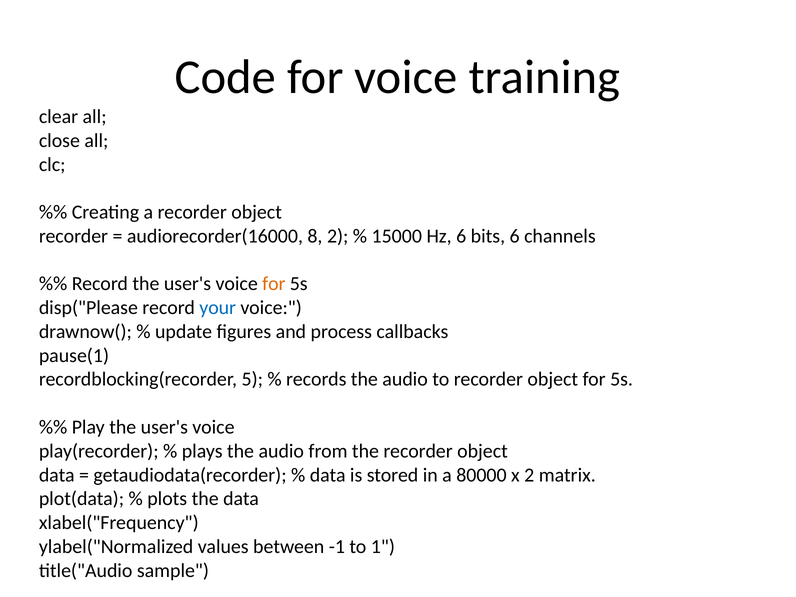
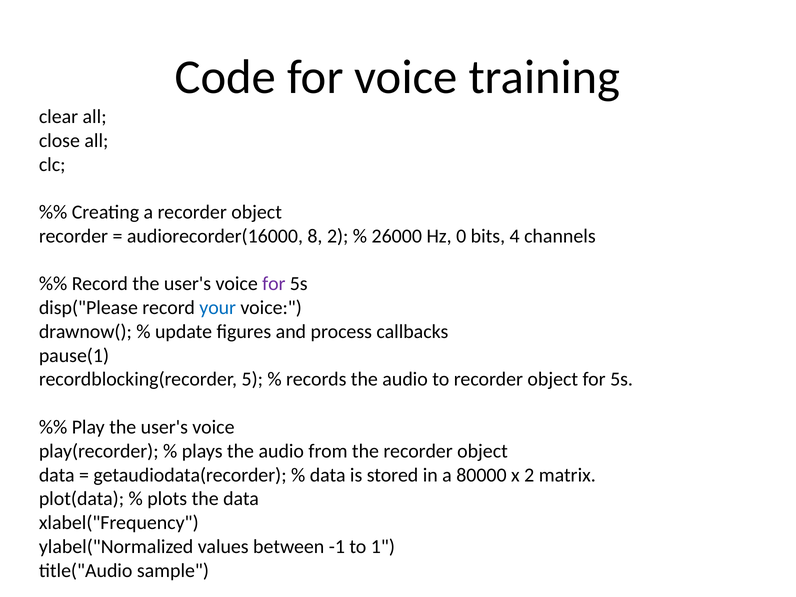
15000: 15000 -> 26000
Hz 6: 6 -> 0
bits 6: 6 -> 4
for at (274, 284) colour: orange -> purple
